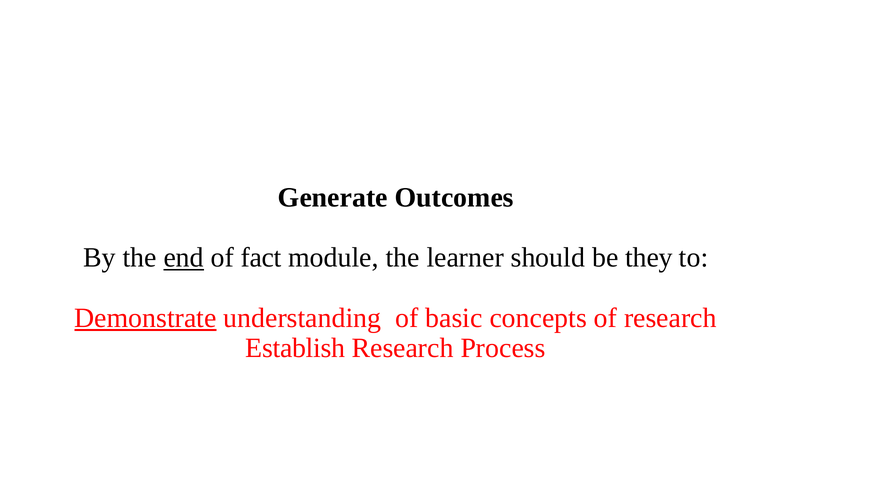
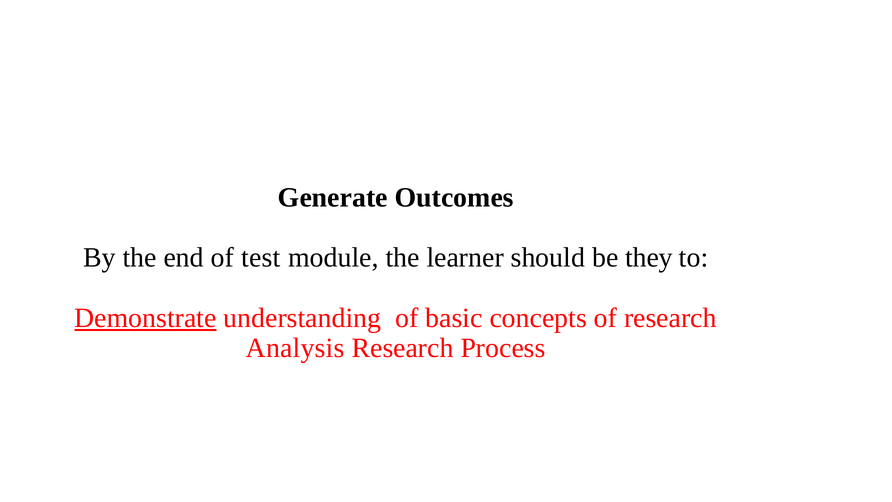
end underline: present -> none
fact: fact -> test
Establish: Establish -> Analysis
